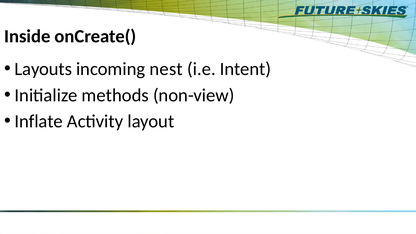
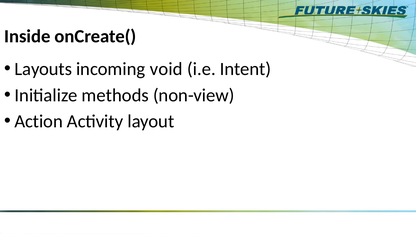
nest: nest -> void
Inflate: Inflate -> Action
